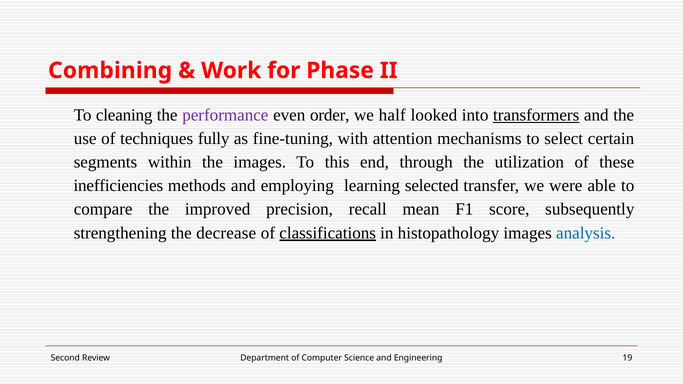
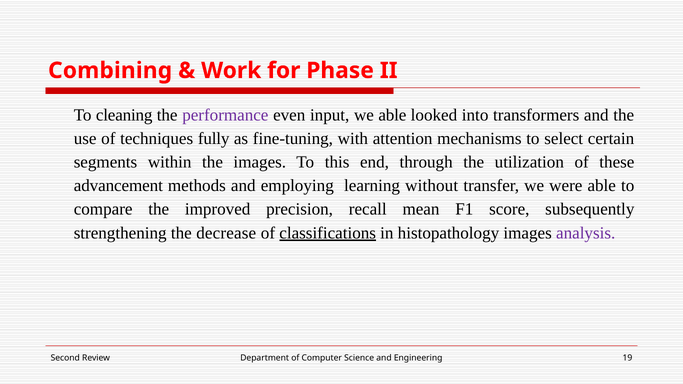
order: order -> input
we half: half -> able
transformers underline: present -> none
inefficiencies: inefficiencies -> advancement
selected: selected -> without
analysis colour: blue -> purple
